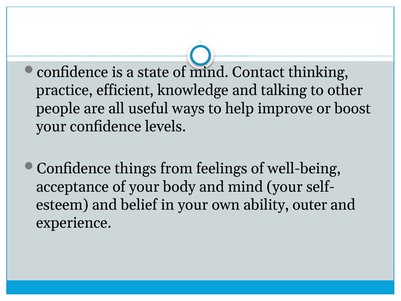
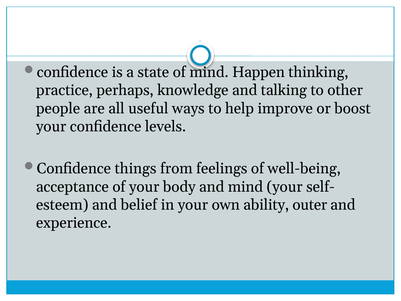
Contact: Contact -> Happen
efficient: efficient -> perhaps
